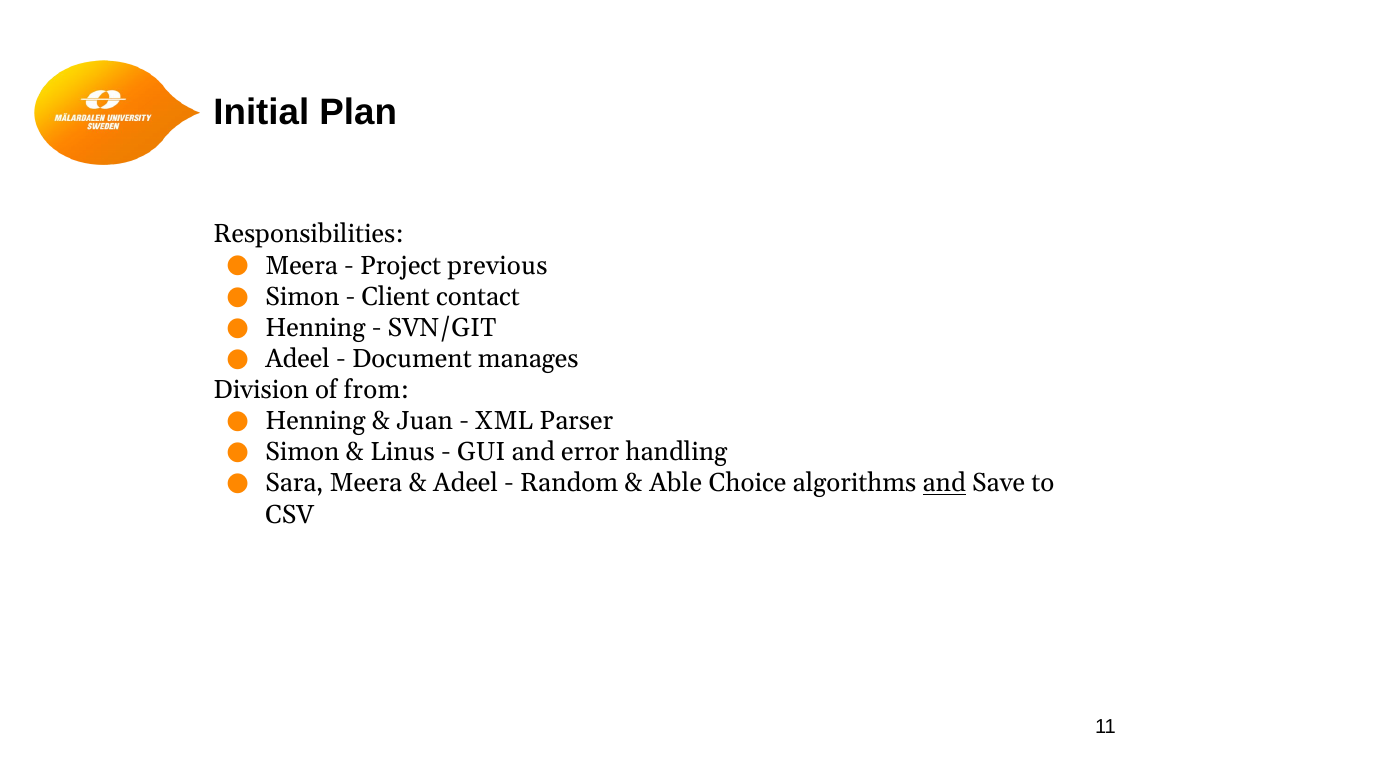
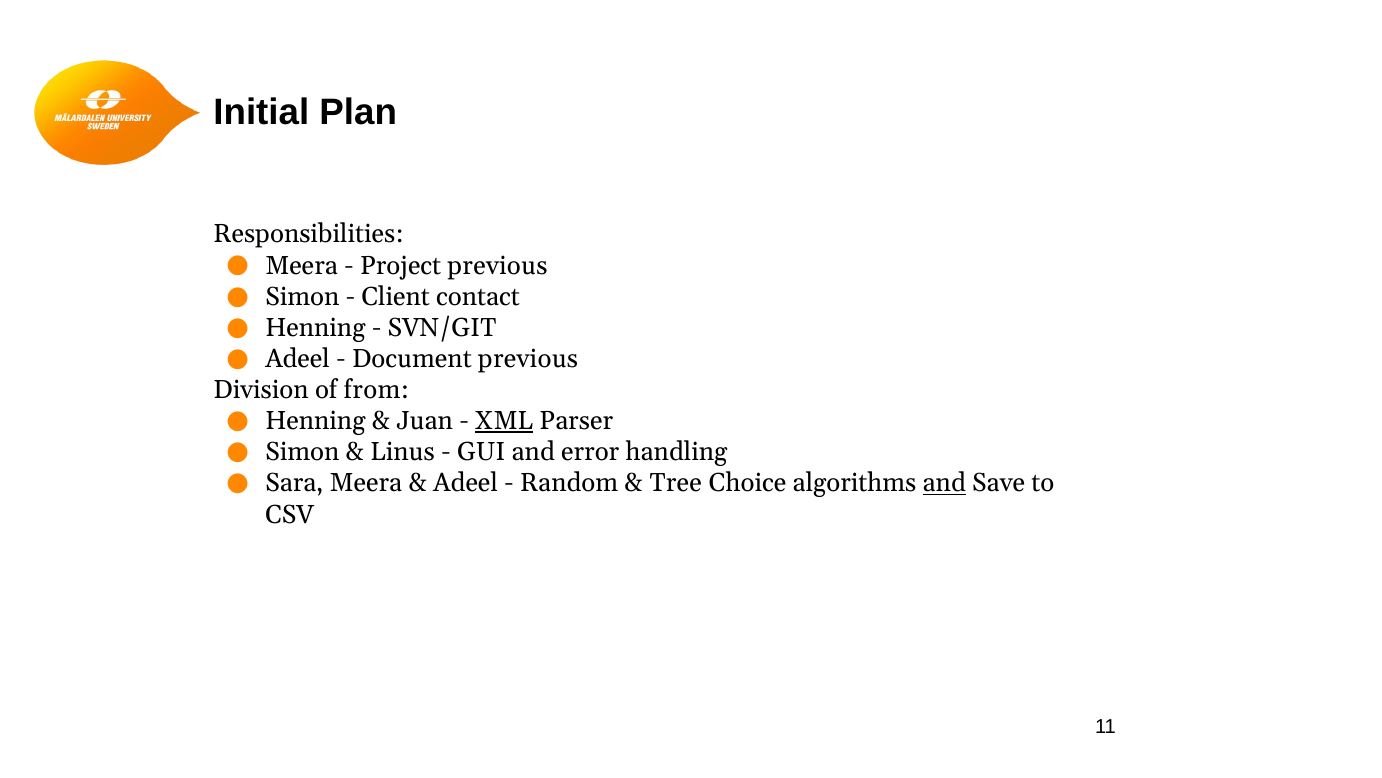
Document manages: manages -> previous
XML underline: none -> present
Able: Able -> Tree
